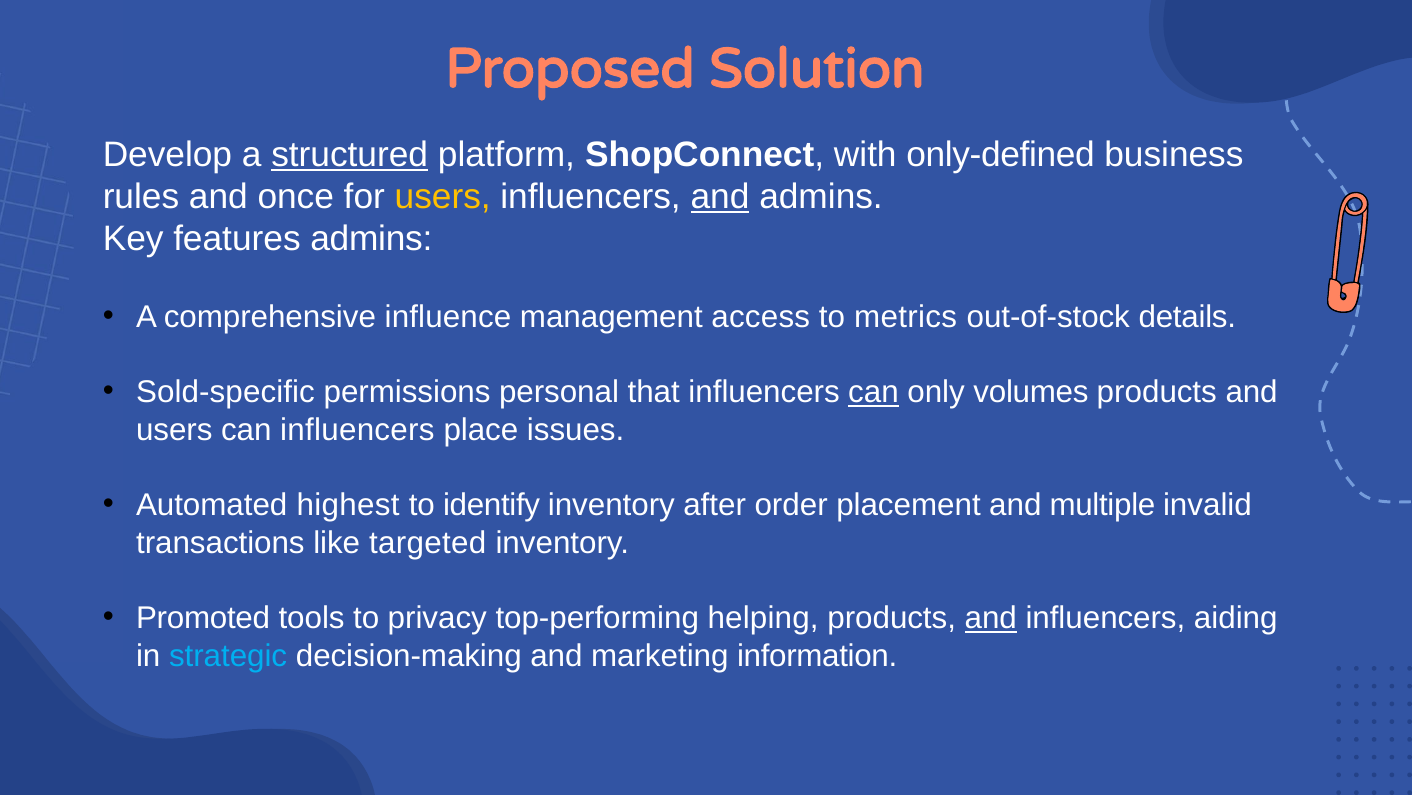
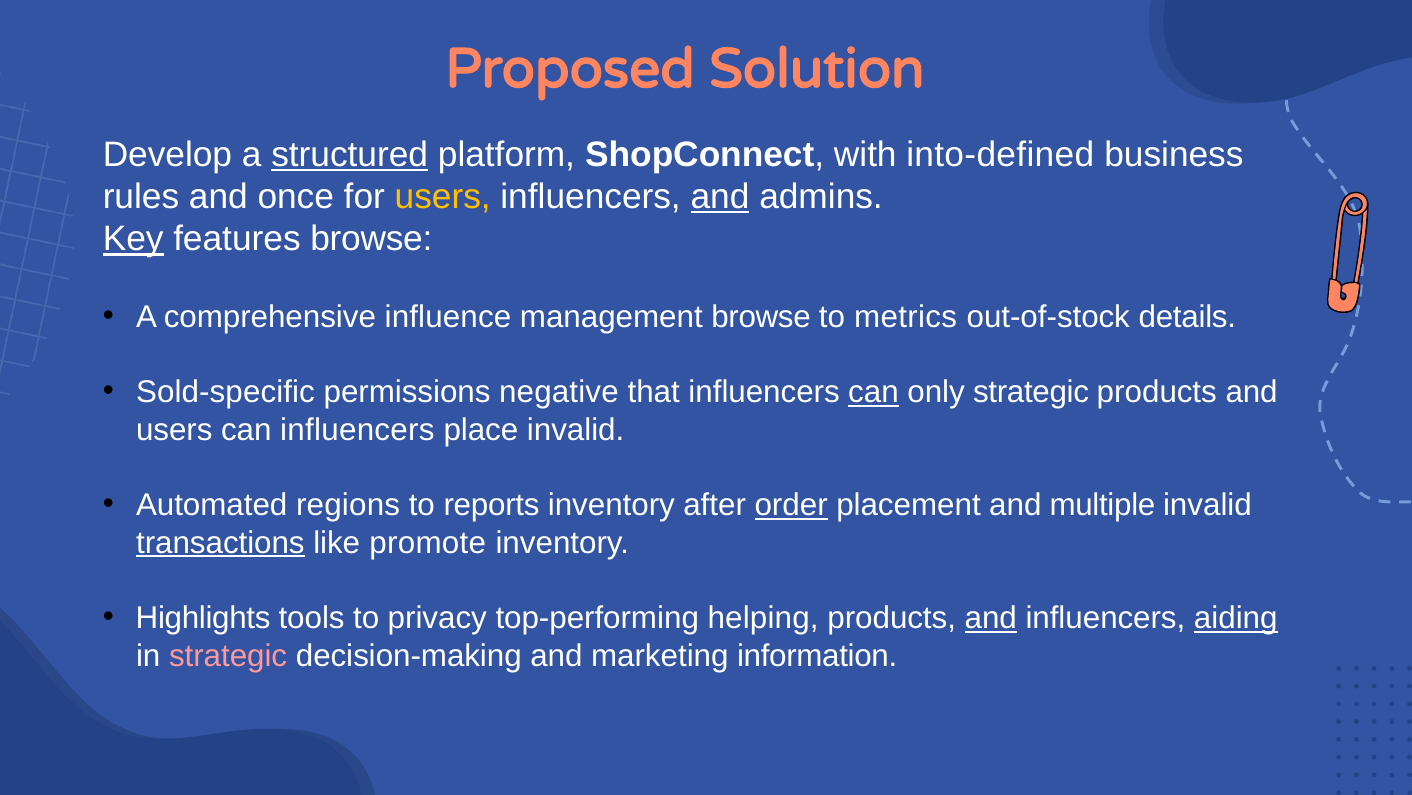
only-defined: only-defined -> into-defined
Key underline: none -> present
features admins: admins -> browse
management access: access -> browse
personal: personal -> negative
only volumes: volumes -> strategic
place issues: issues -> invalid
highest: highest -> regions
identify: identify -> reports
order underline: none -> present
transactions underline: none -> present
targeted: targeted -> promote
Promoted: Promoted -> Highlights
aiding underline: none -> present
strategic at (228, 655) colour: light blue -> pink
